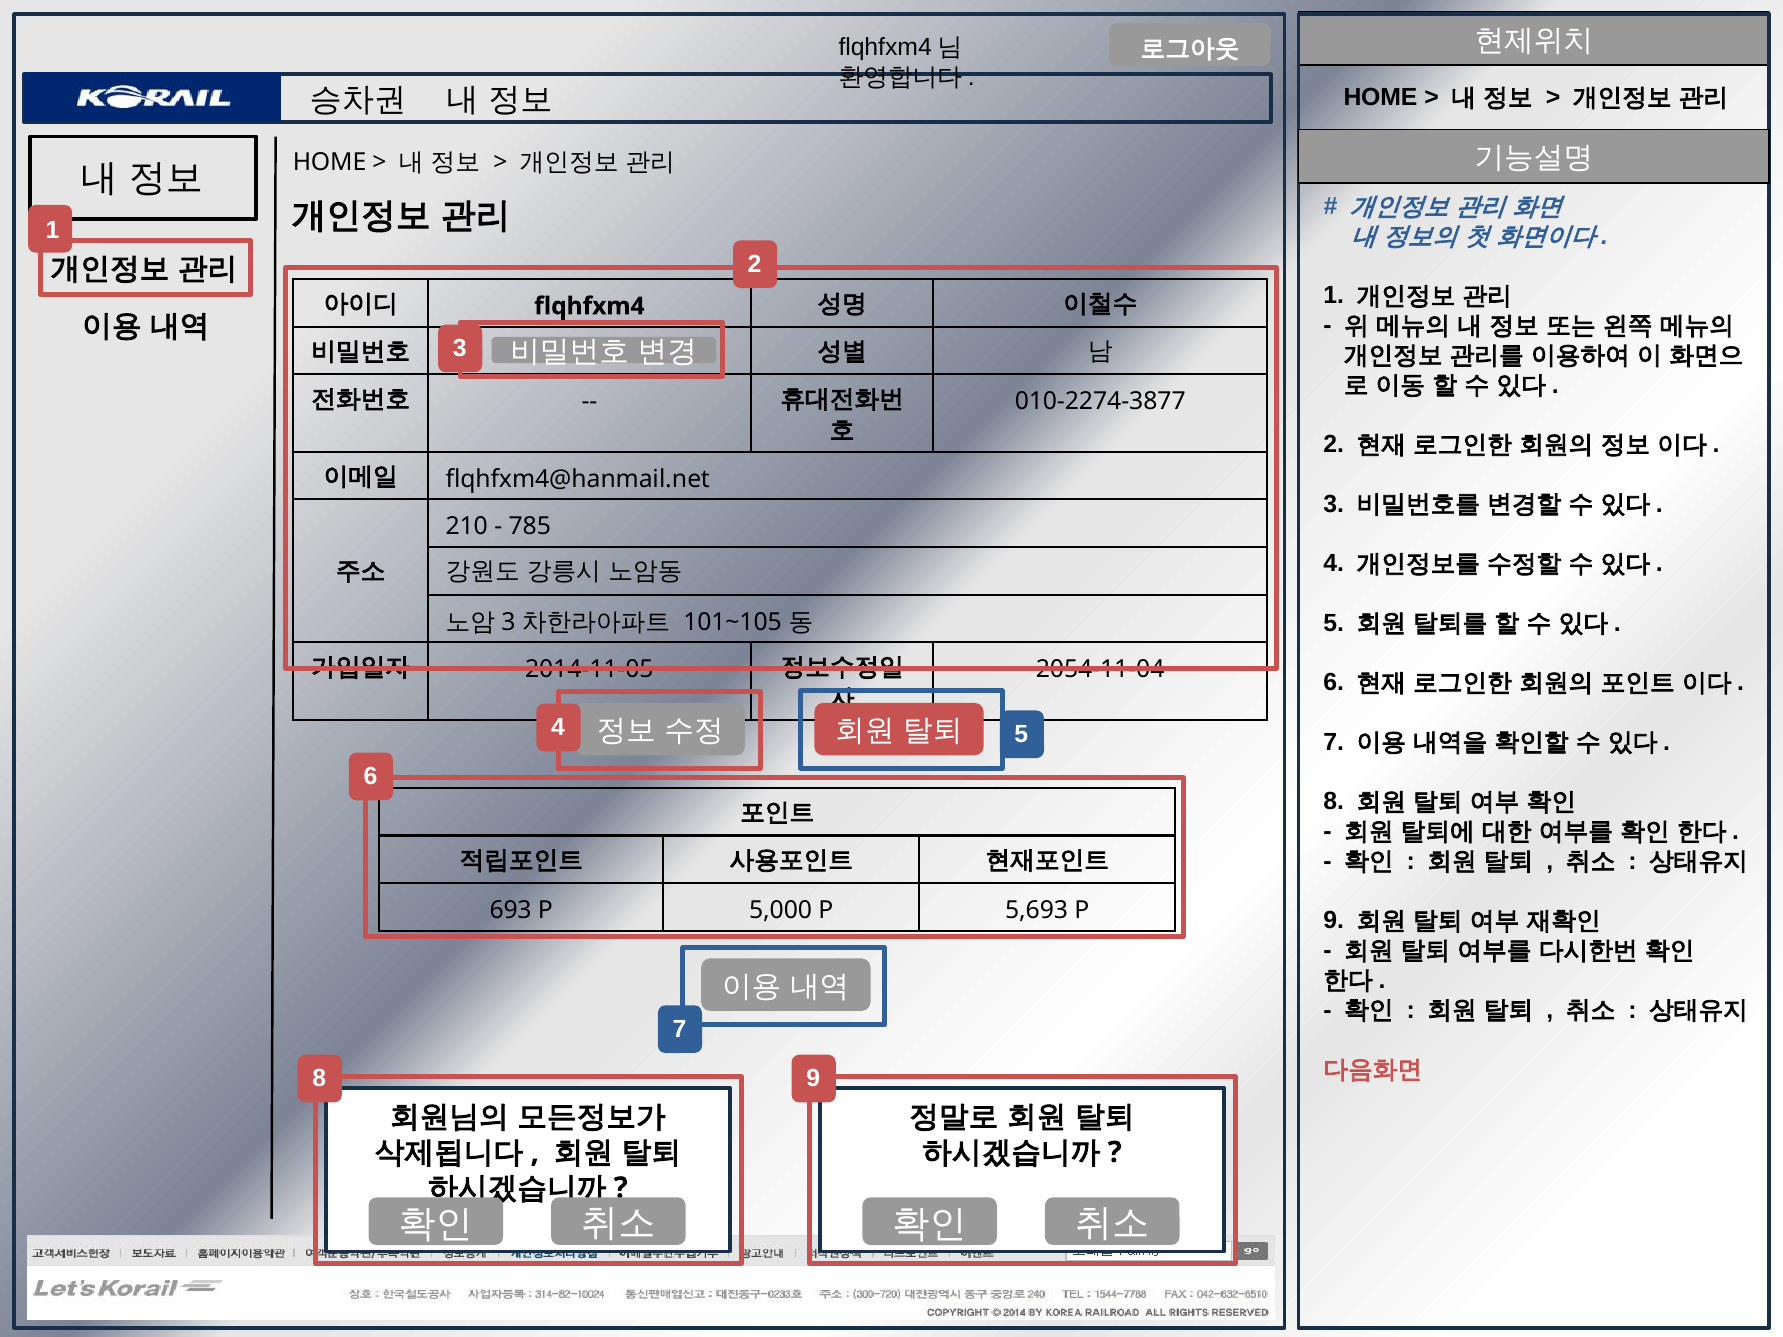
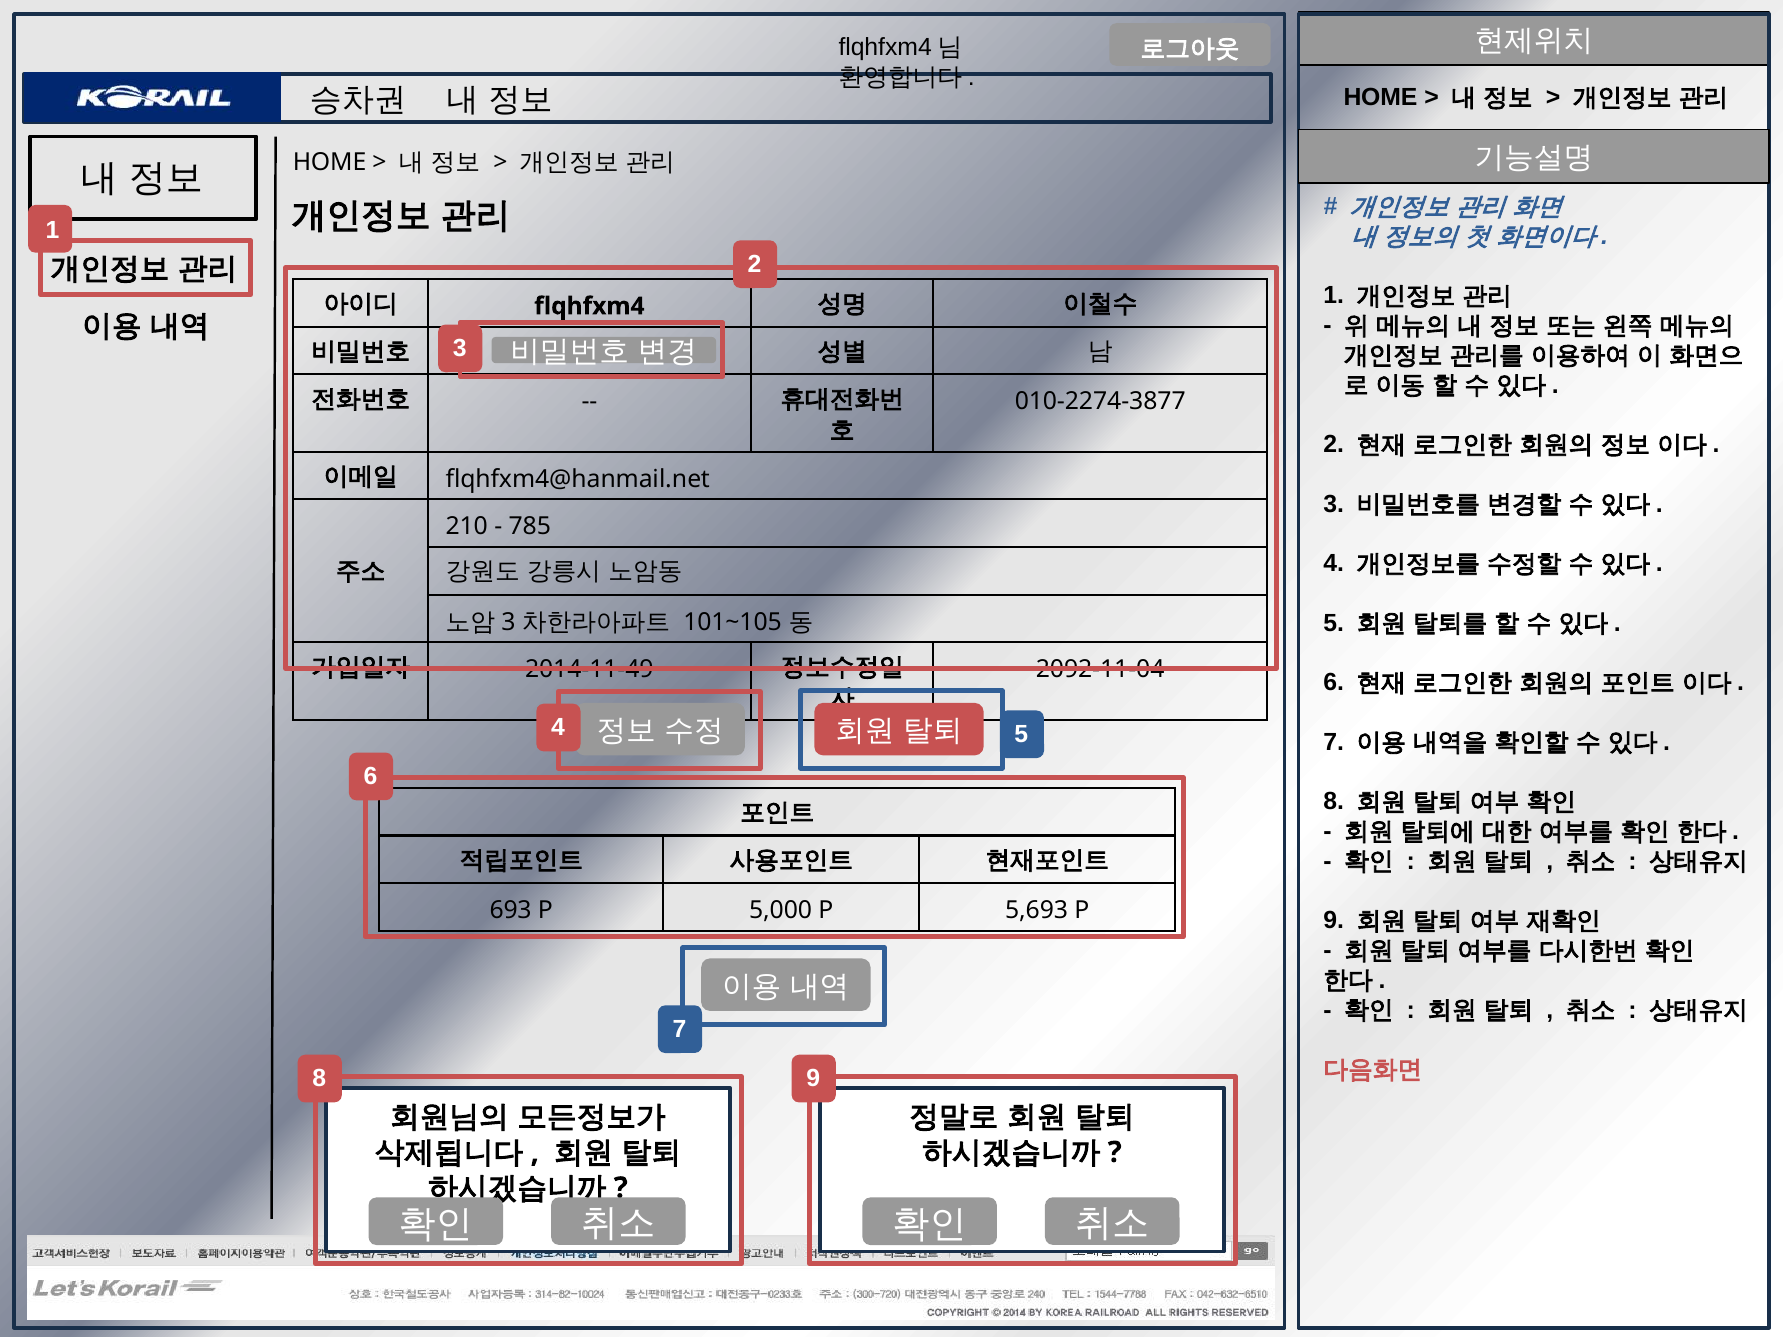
2014-11-05: 2014-11-05 -> 2014-11-49
2054-11-04: 2054-11-04 -> 2092-11-04
